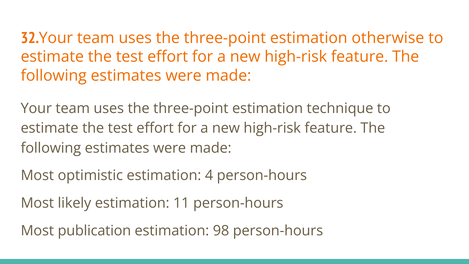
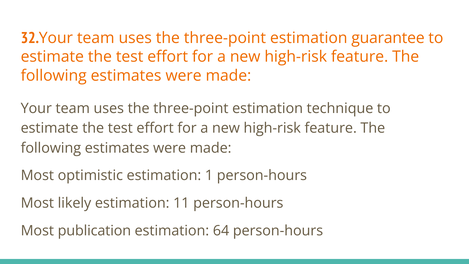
otherwise: otherwise -> guarantee
4: 4 -> 1
98: 98 -> 64
